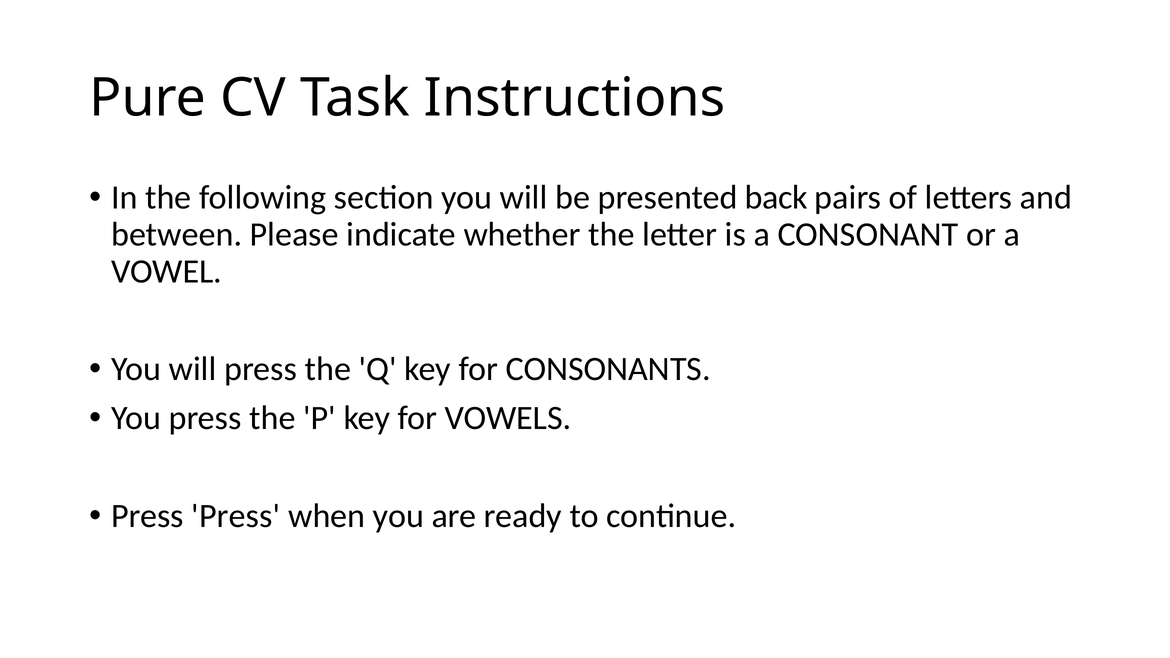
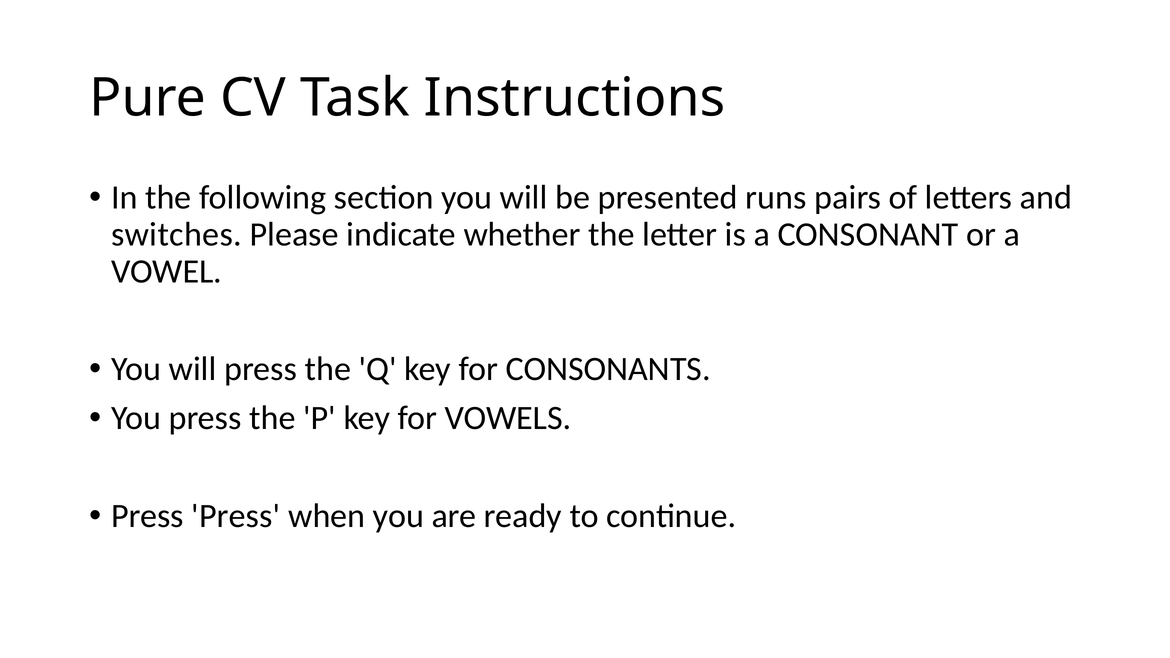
back: back -> runs
between: between -> switches
